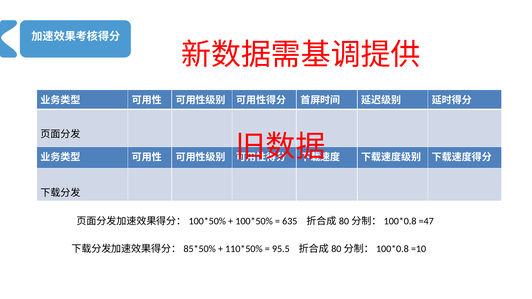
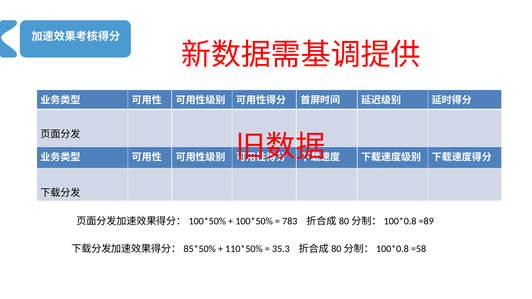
635: 635 -> 783
=47: =47 -> =89
95.5: 95.5 -> 35.3
=10: =10 -> =58
